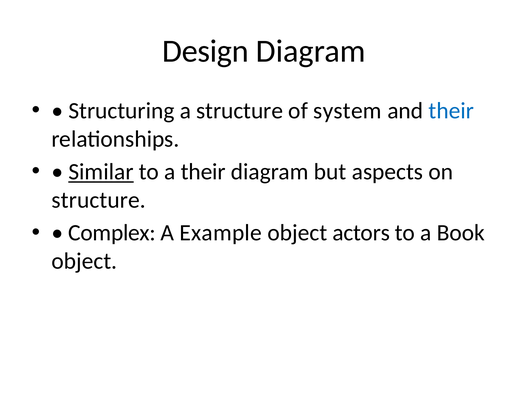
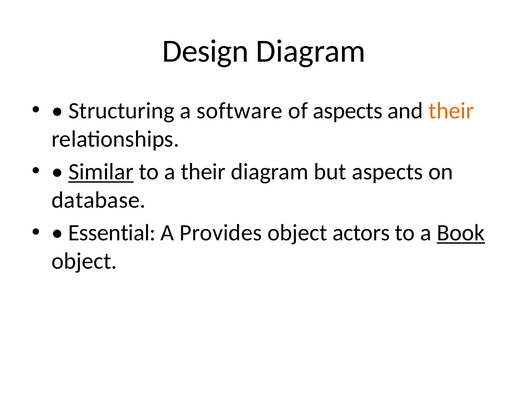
a structure: structure -> software
of system: system -> aspects
their at (451, 111) colour: blue -> orange
structure at (99, 200): structure -> database
Complex: Complex -> Essential
Example: Example -> Provides
Book underline: none -> present
